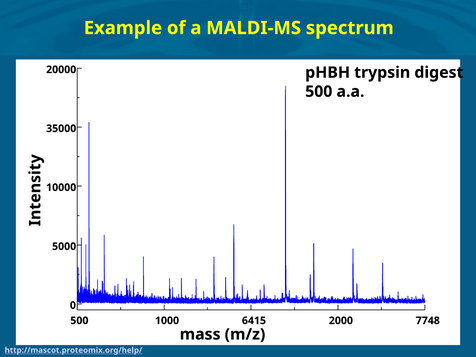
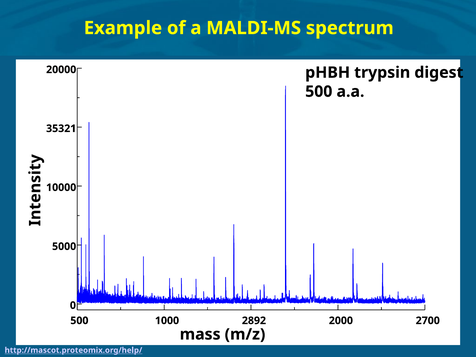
35000: 35000 -> 35321
6415: 6415 -> 2892
7748: 7748 -> 2700
